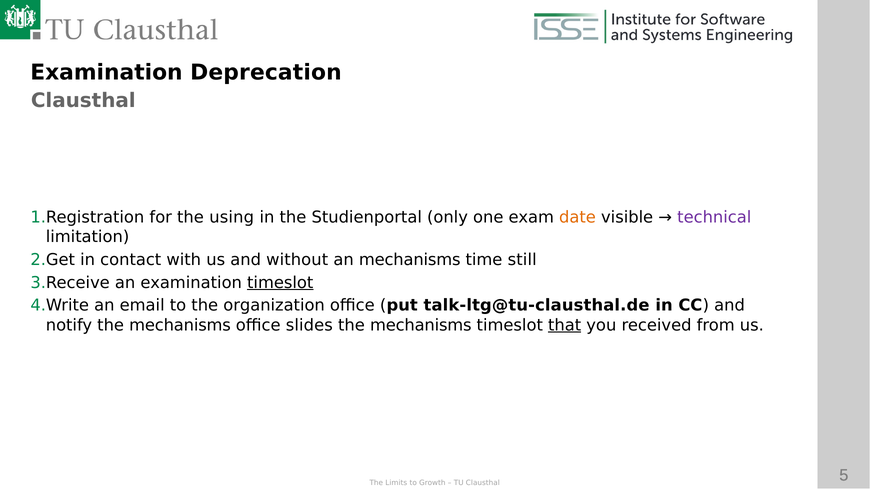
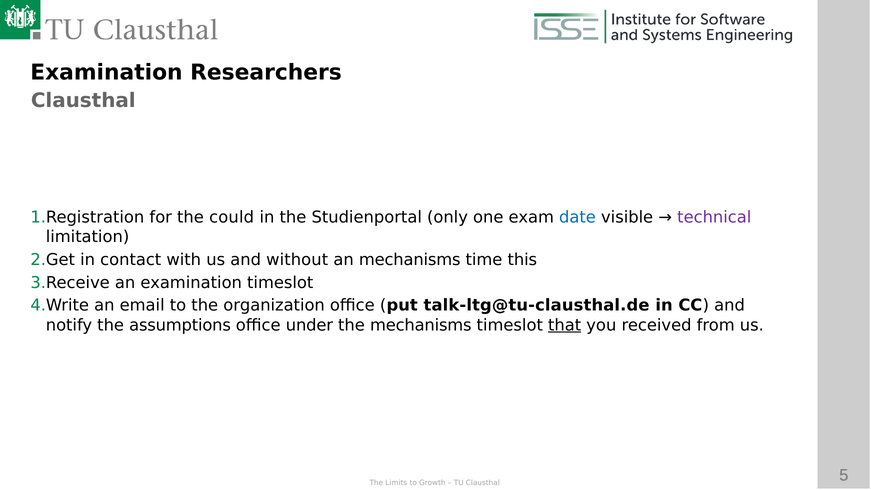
Deprecation: Deprecation -> Researchers
using: using -> could
date colour: orange -> blue
still: still -> this
timeslot at (280, 283) underline: present -> none
notify the mechanisms: mechanisms -> assumptions
slides: slides -> under
